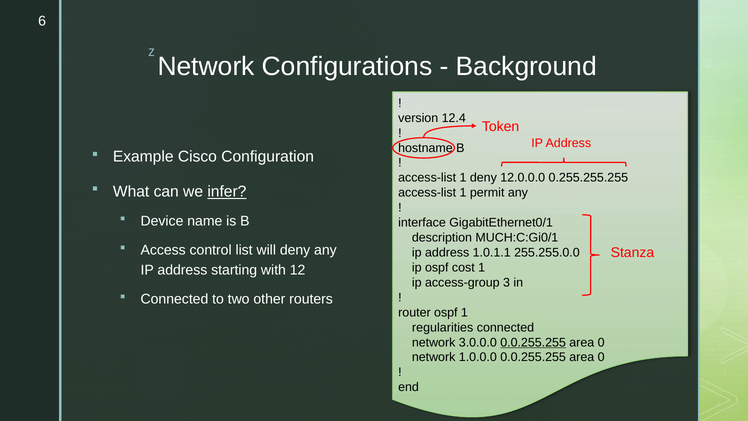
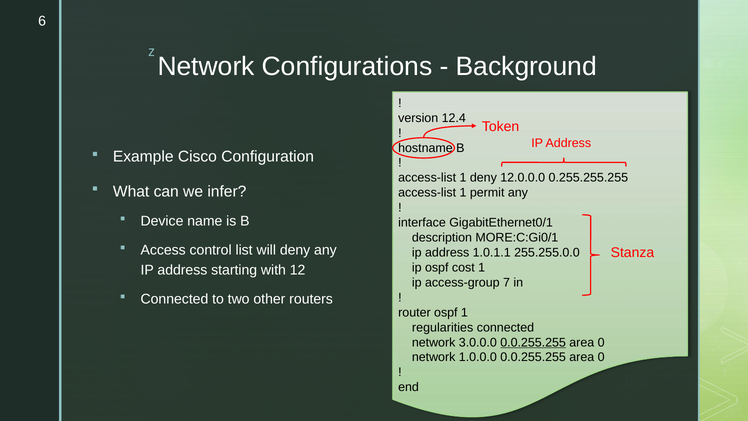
infer underline: present -> none
MUCH:C:Gi0/1: MUCH:C:Gi0/1 -> MORE:C:Gi0/1
3: 3 -> 7
